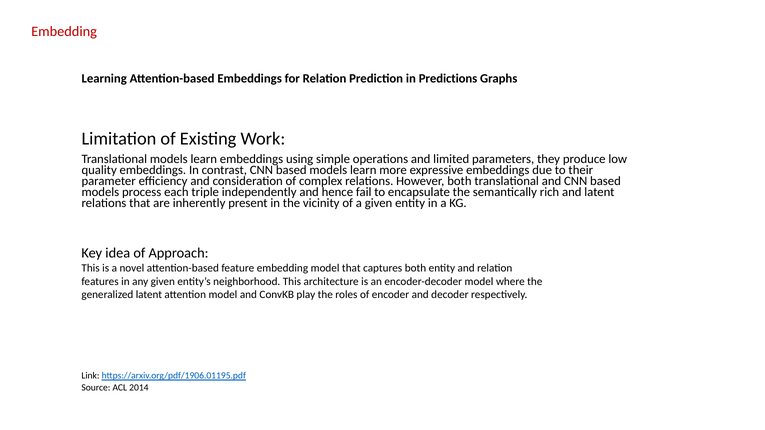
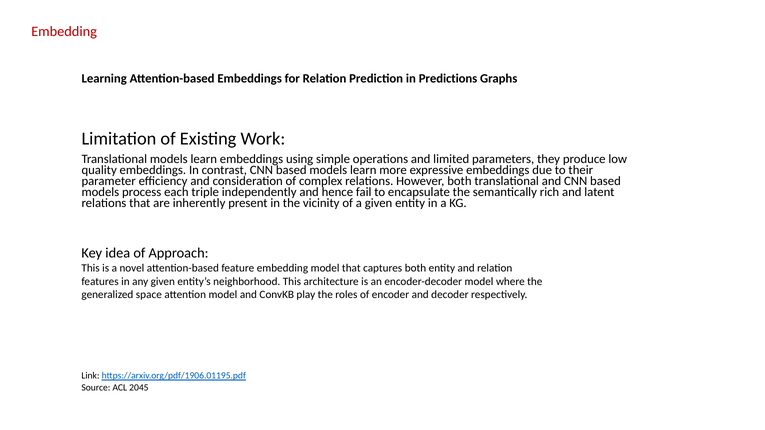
generalized latent: latent -> space
2014: 2014 -> 2045
